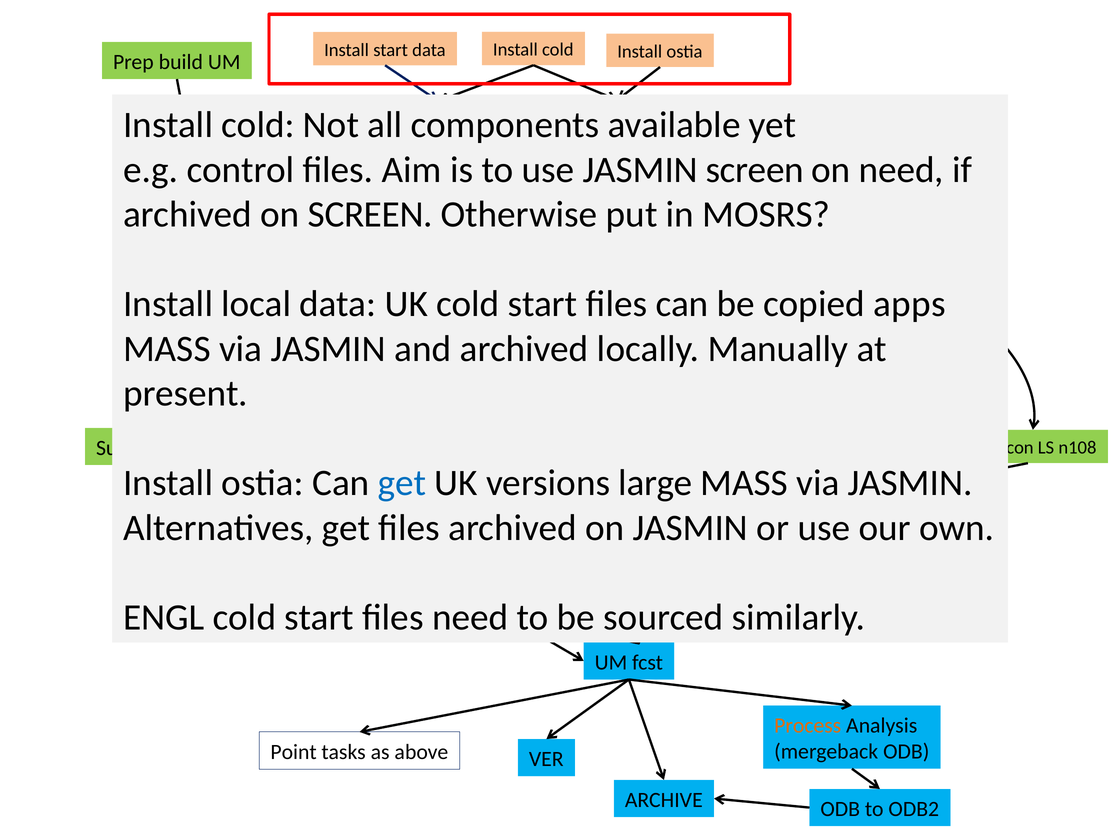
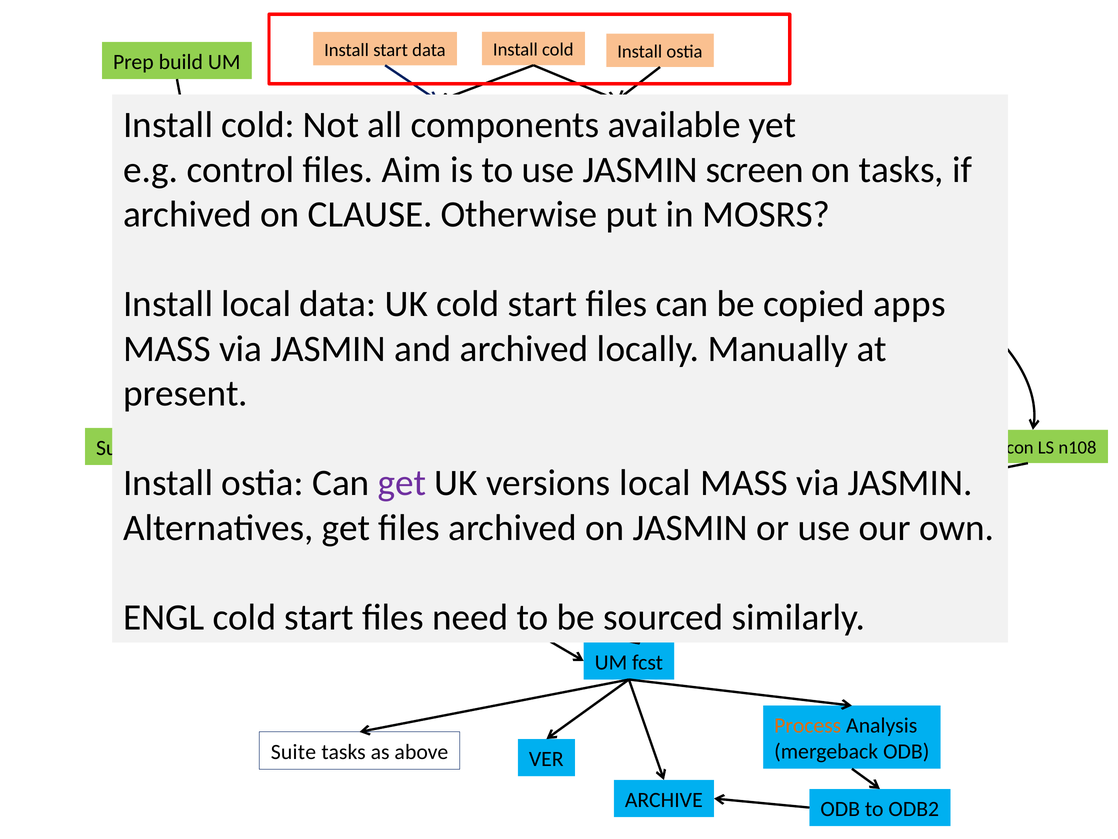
on need: need -> tasks
on SCREEN: SCREEN -> CLAUSE
get at (402, 483) colour: blue -> purple
versions large: large -> local
Point: Point -> Suite
